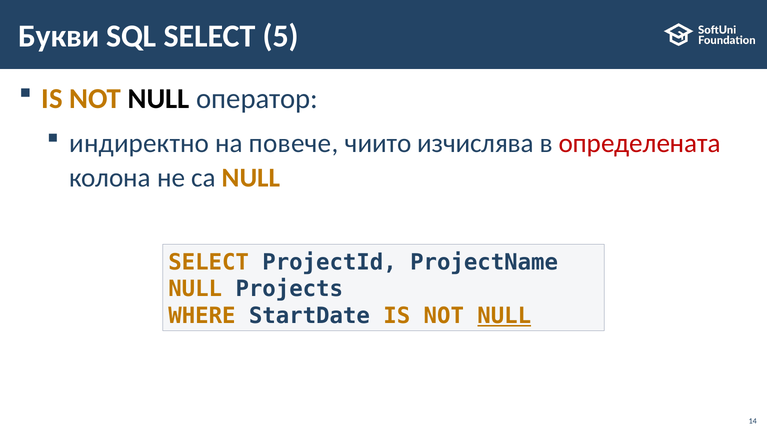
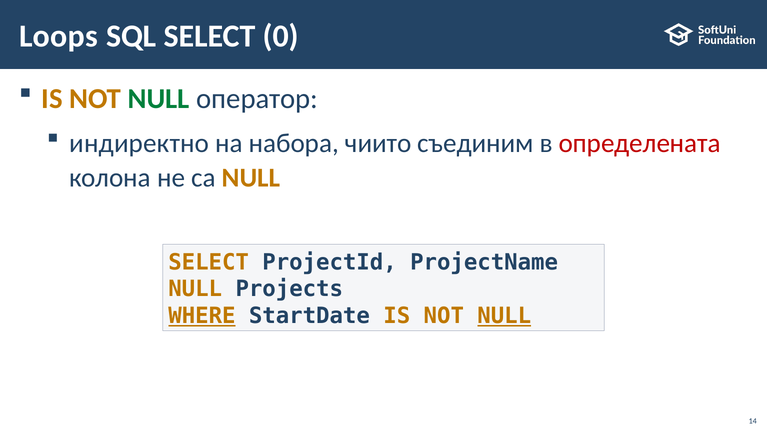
Букви: Букви -> Loops
5: 5 -> 0
NULL at (159, 99) colour: black -> green
повече: повече -> набора
изчислява: изчислява -> съединим
WHERE underline: none -> present
